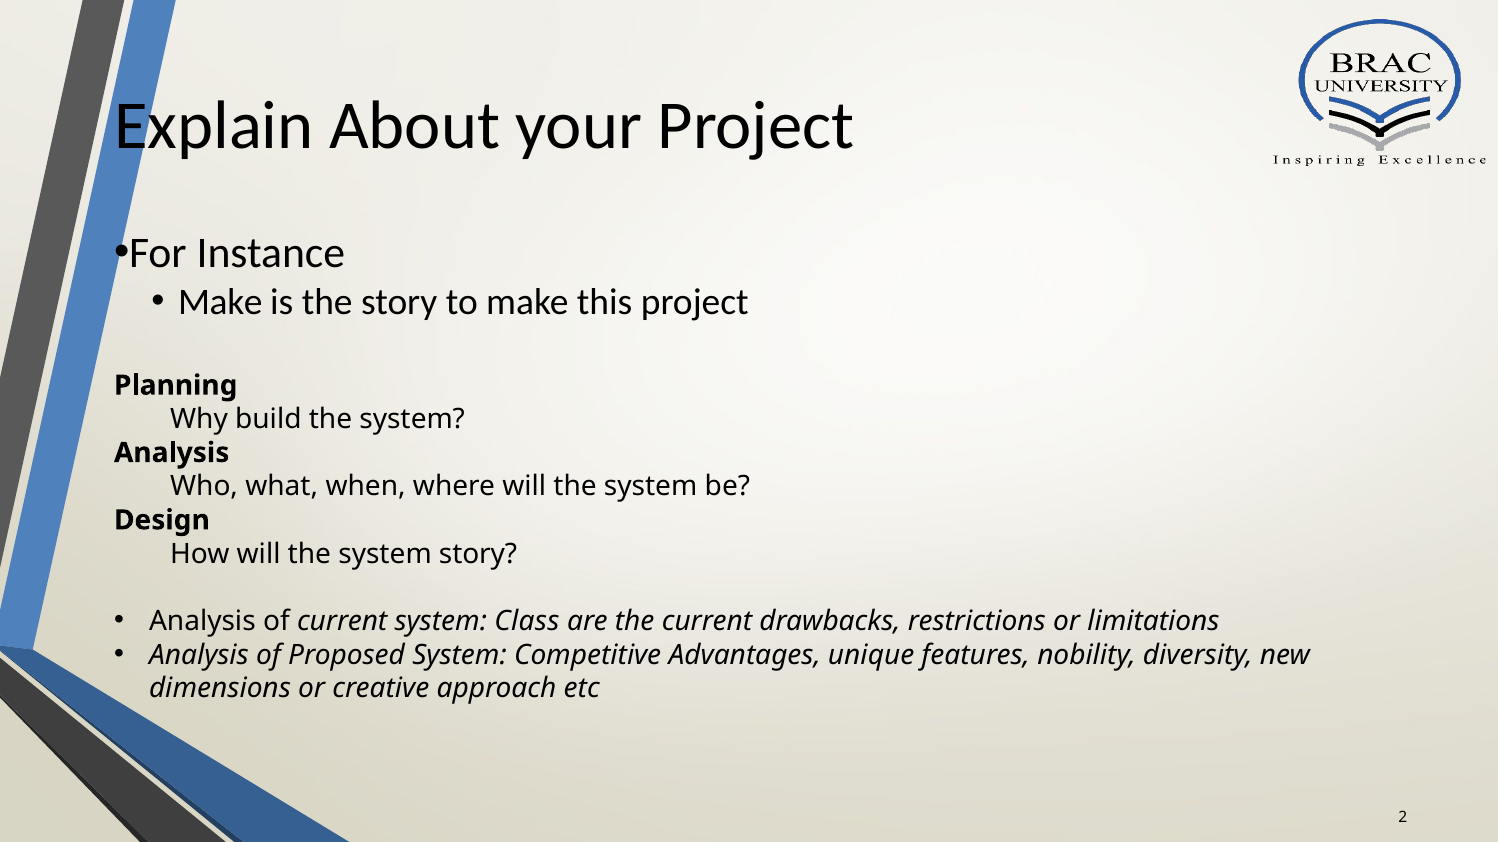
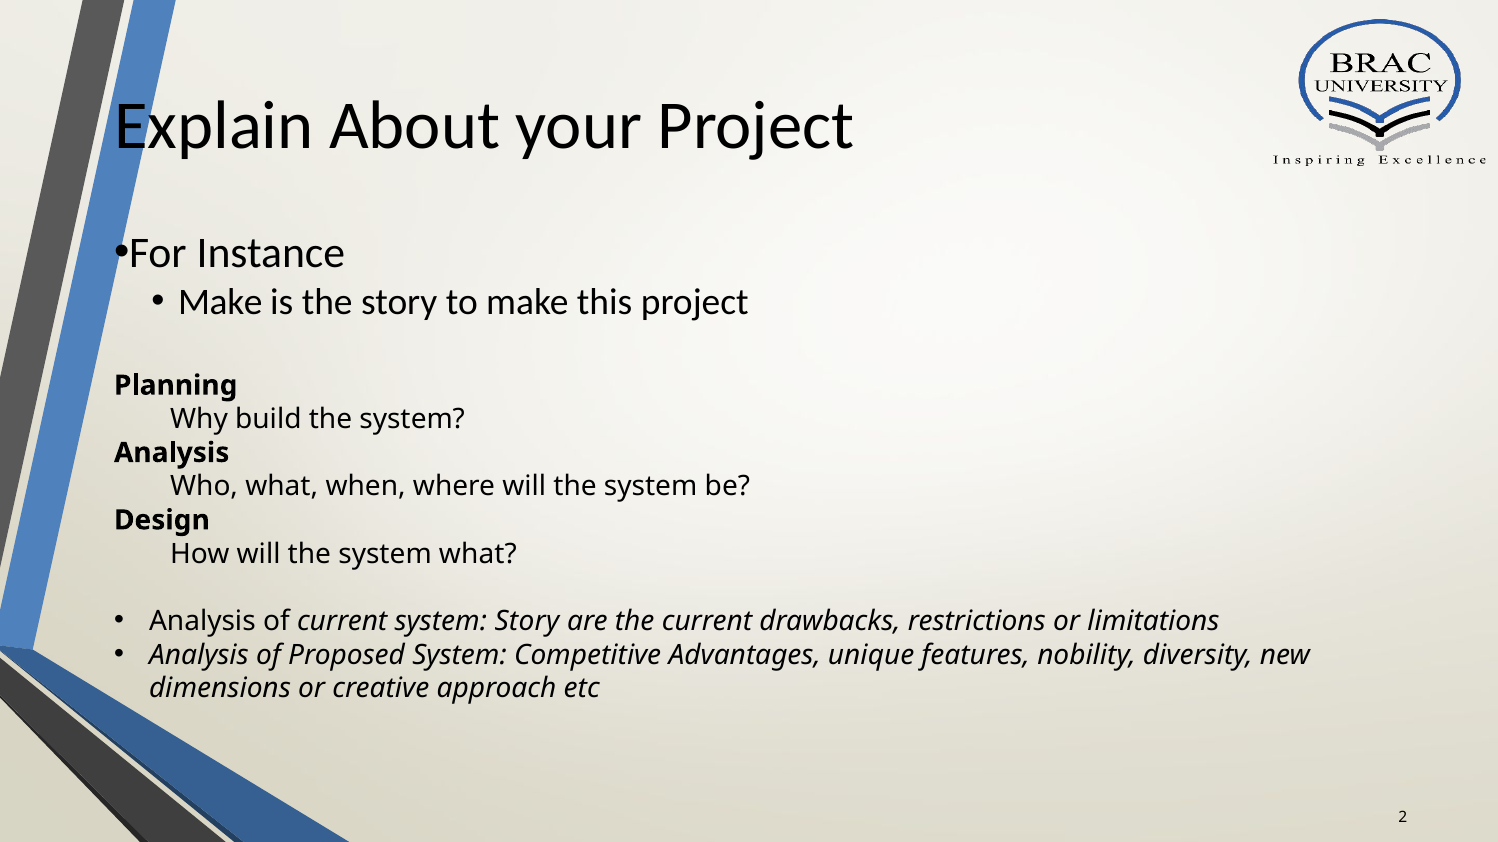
system story: story -> what
system Class: Class -> Story
